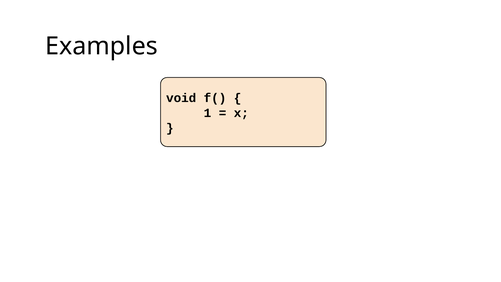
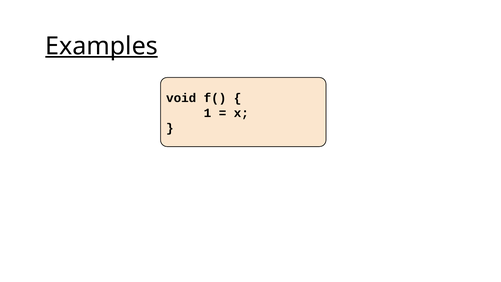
Examples underline: none -> present
